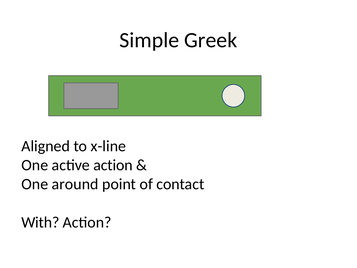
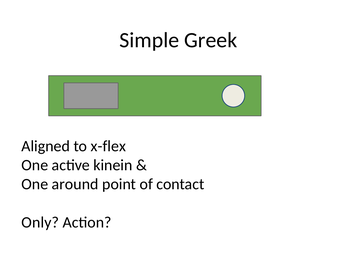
x-line: x-line -> x-flex
active action: action -> kinein
With: With -> Only
